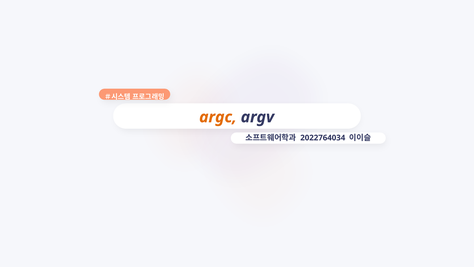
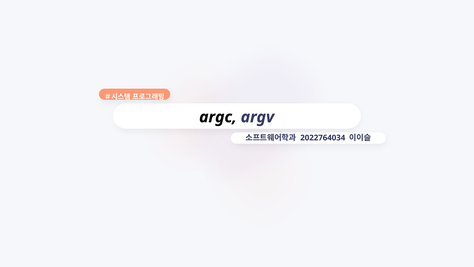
argc colour: orange -> black
